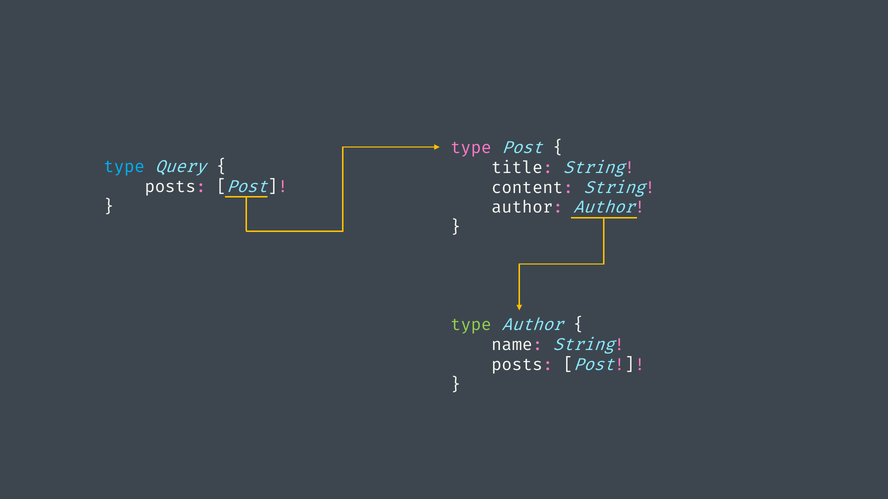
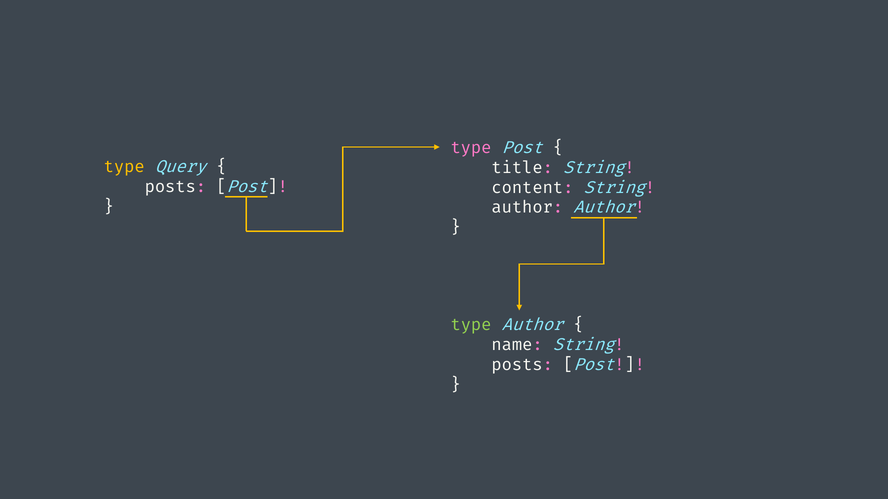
type at (124, 167) colour: light blue -> yellow
